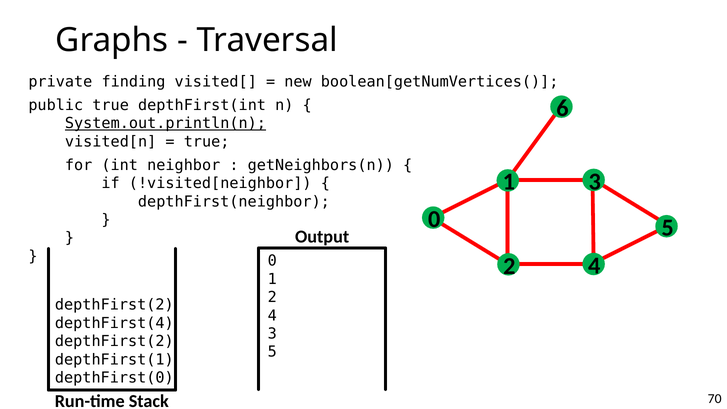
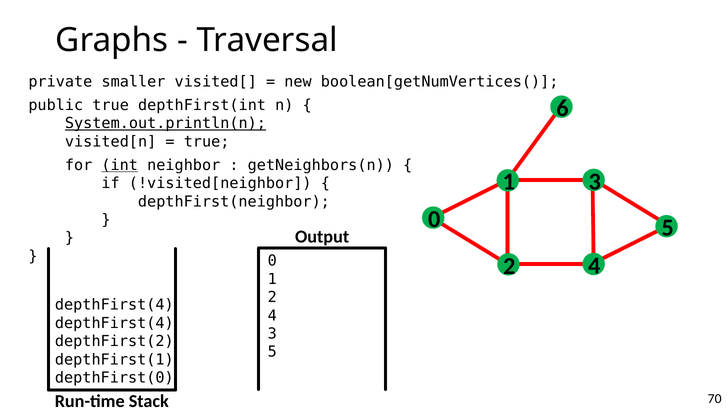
finding: finding -> smaller
int underline: none -> present
depthFirst(2 at (114, 305): depthFirst(2 -> depthFirst(4
